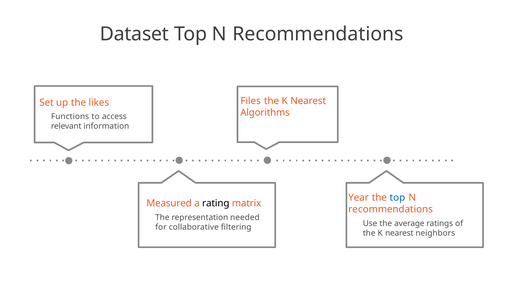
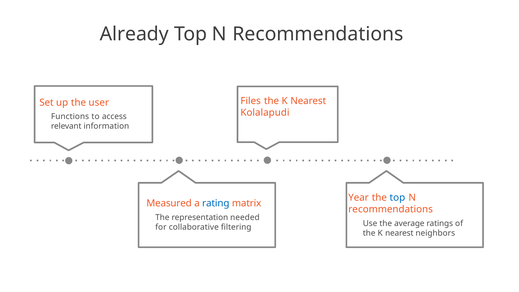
Dataset: Dataset -> Already
likes: likes -> user
Algorithms: Algorithms -> Kolalapudi
rating colour: black -> blue
